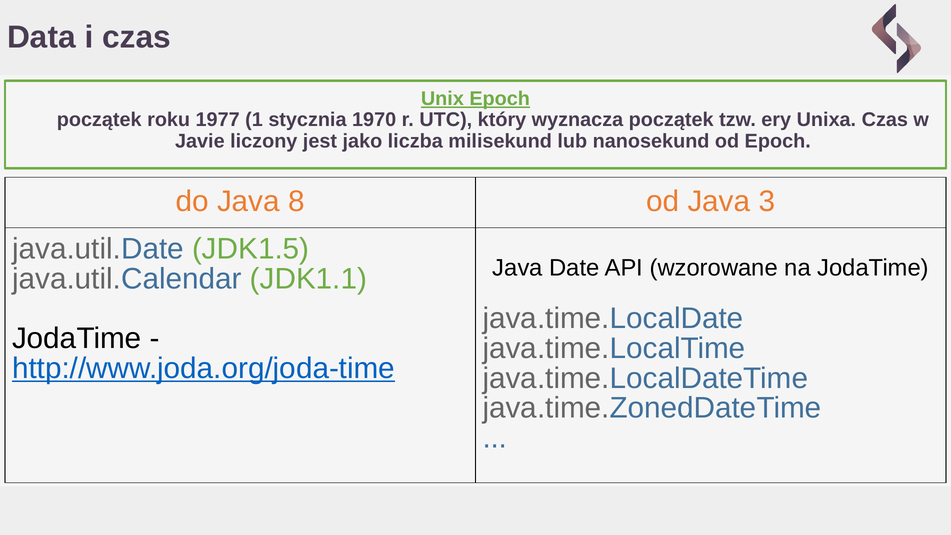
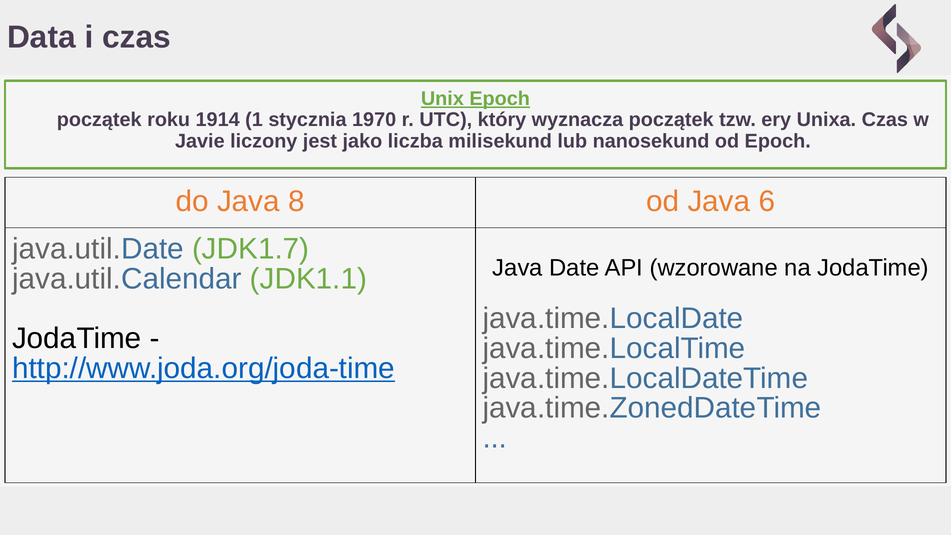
1977: 1977 -> 1914
3: 3 -> 6
JDK1.5: JDK1.5 -> JDK1.7
